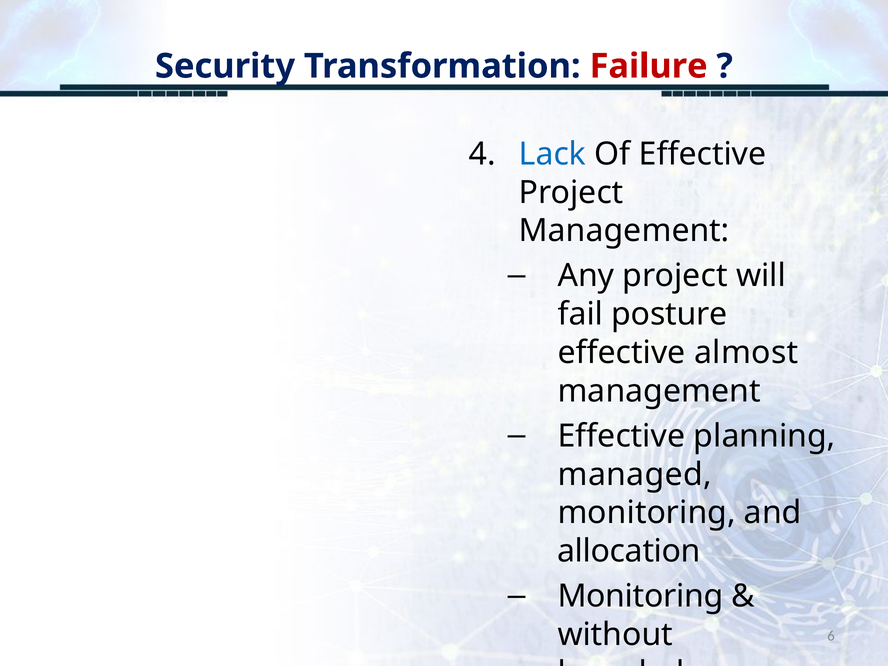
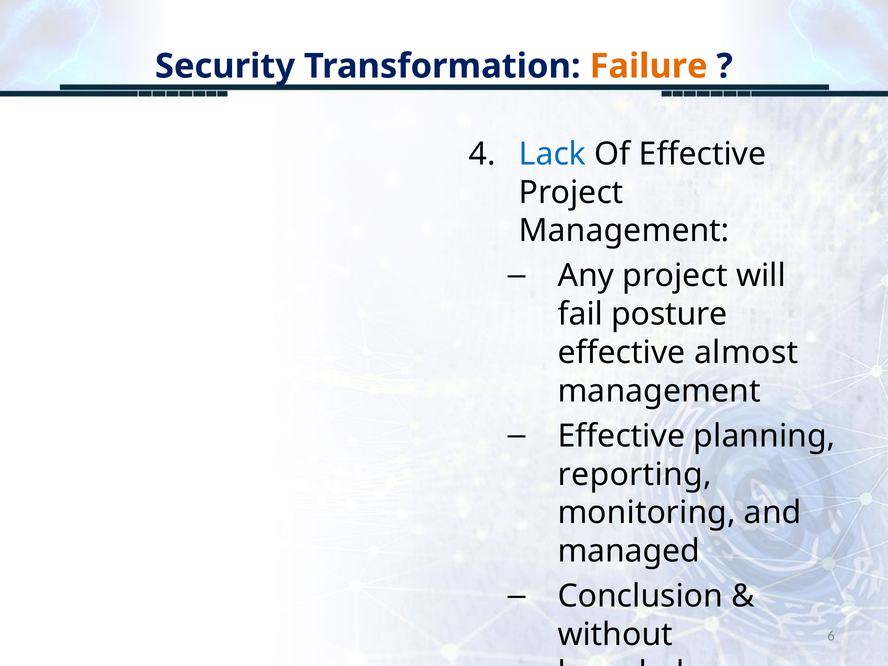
Failure colour: red -> orange
managed: managed -> reporting
allocation: allocation -> managed
Monitoring at (640, 596): Monitoring -> Conclusion
